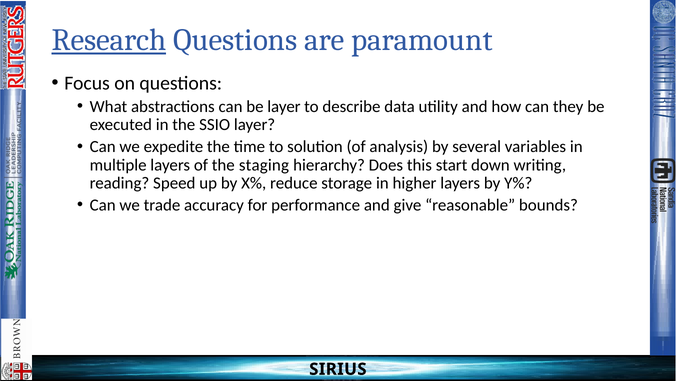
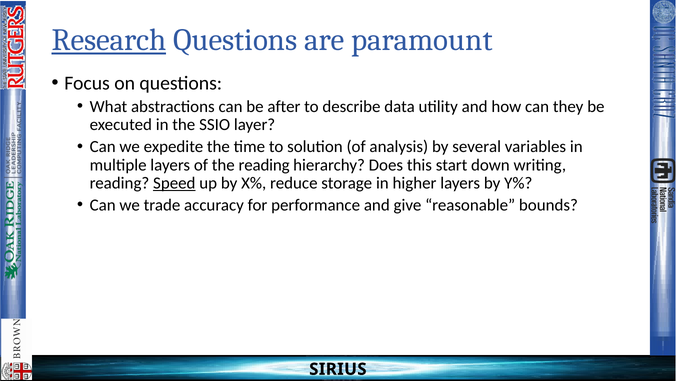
be layer: layer -> after
the staging: staging -> reading
Speed underline: none -> present
